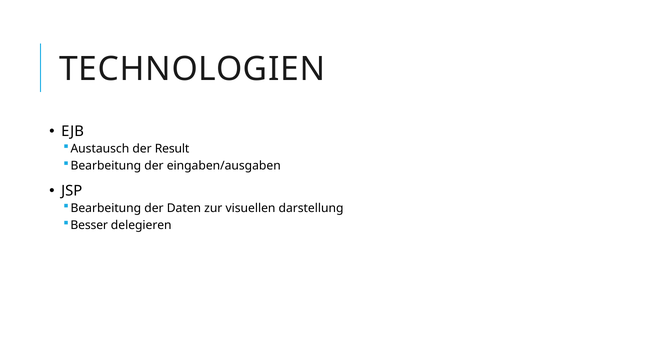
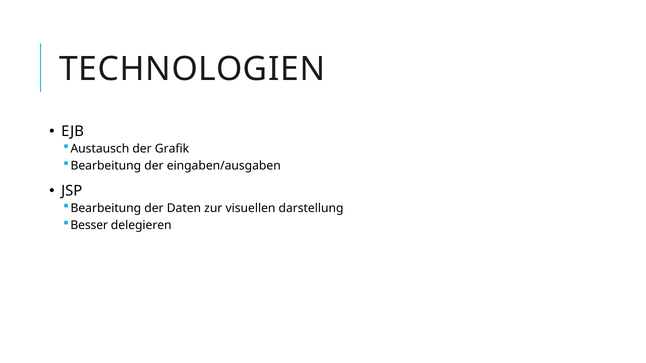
Result: Result -> Grafik
